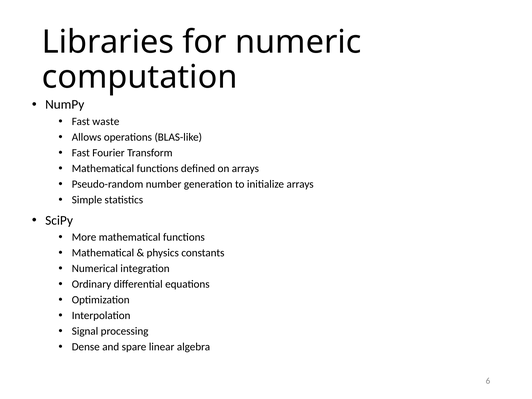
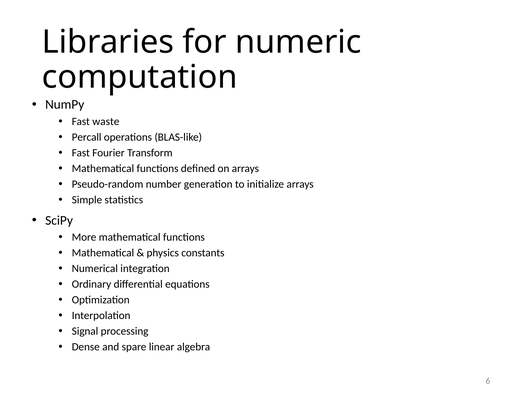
Allows: Allows -> Percall
